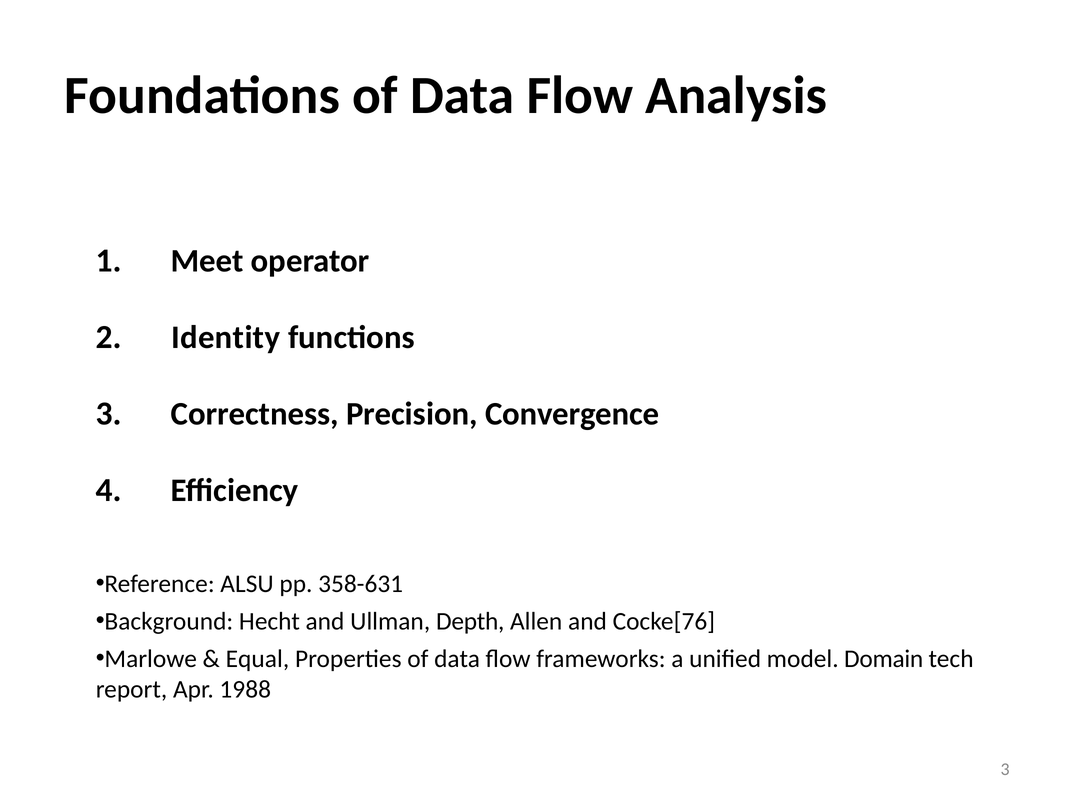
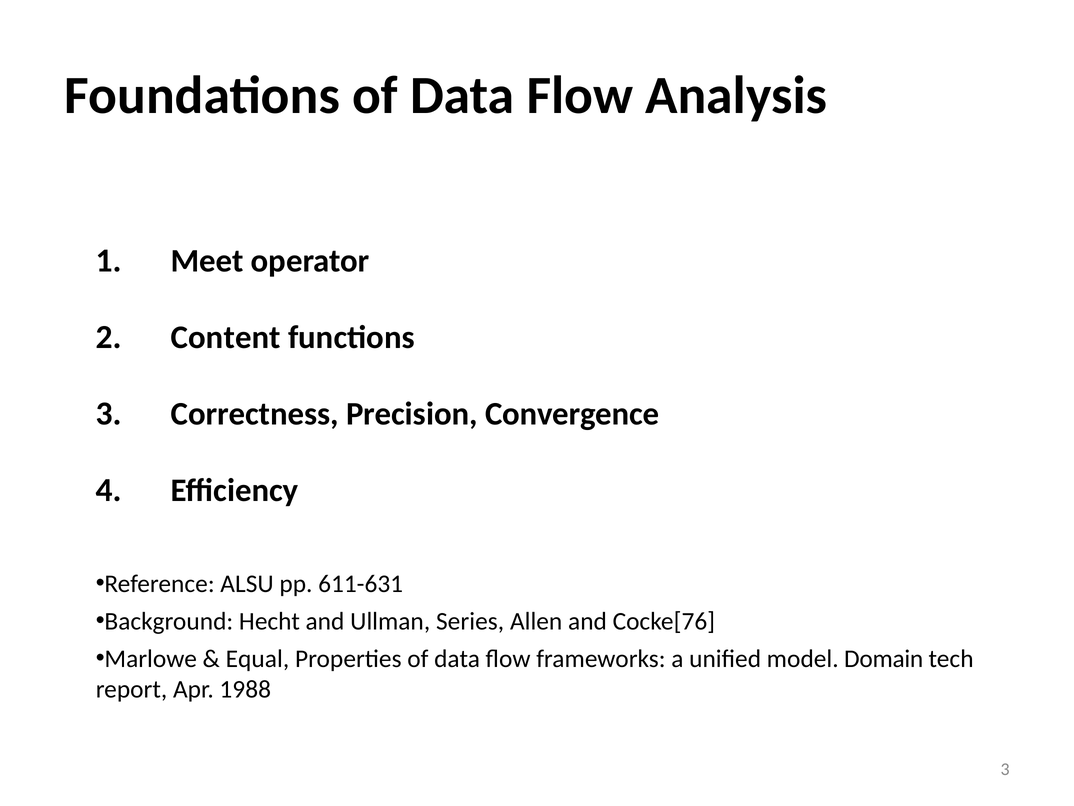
Identity: Identity -> Content
358-631: 358-631 -> 611-631
Depth: Depth -> Series
